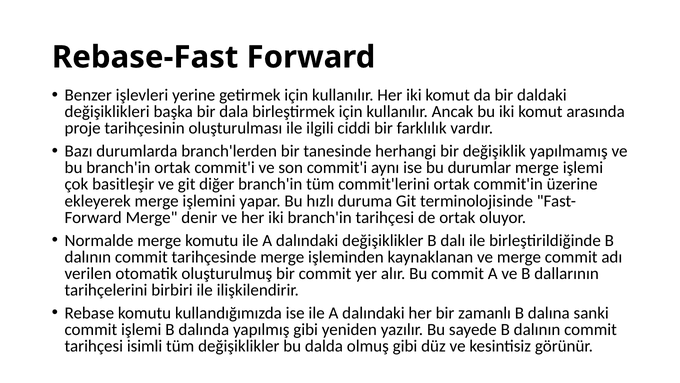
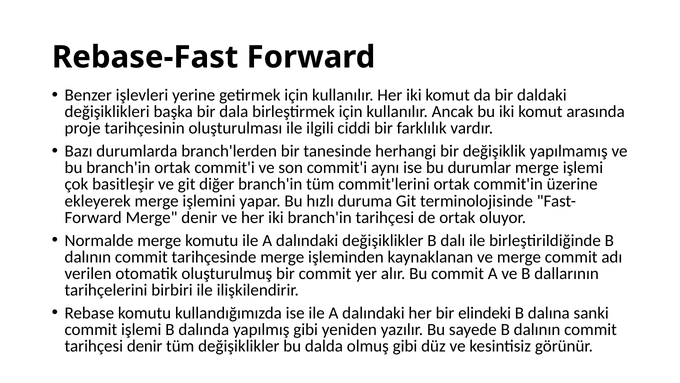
zamanlı: zamanlı -> elindeki
tarihçesi isimli: isimli -> denir
